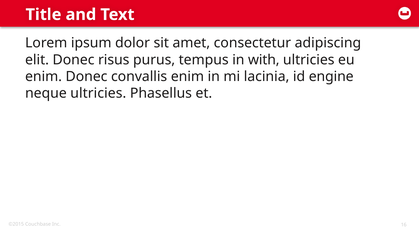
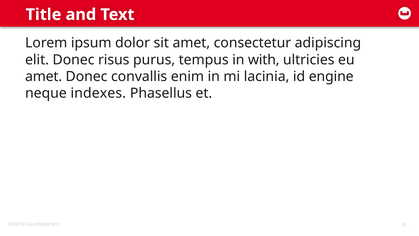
enim at (44, 76): enim -> amet
neque ultricies: ultricies -> indexes
